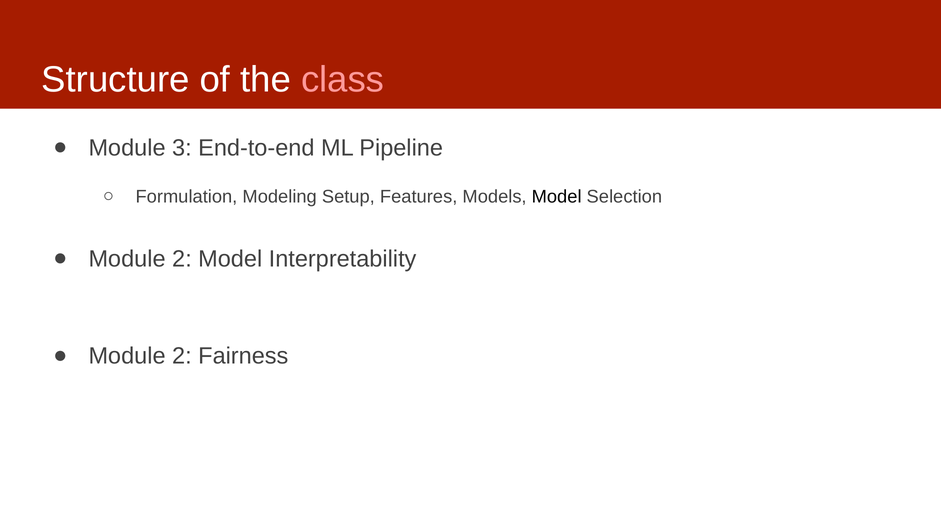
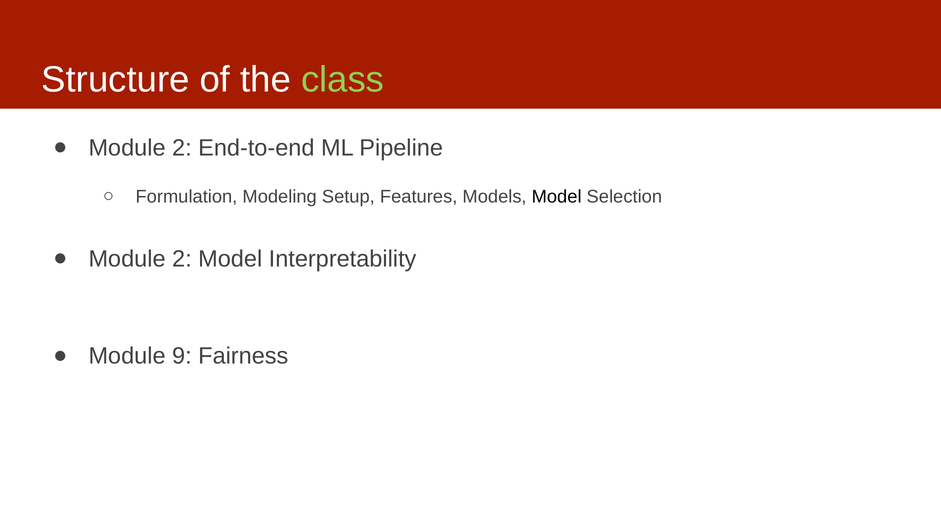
class colour: pink -> light green
3 at (182, 148): 3 -> 2
2 at (182, 356): 2 -> 9
